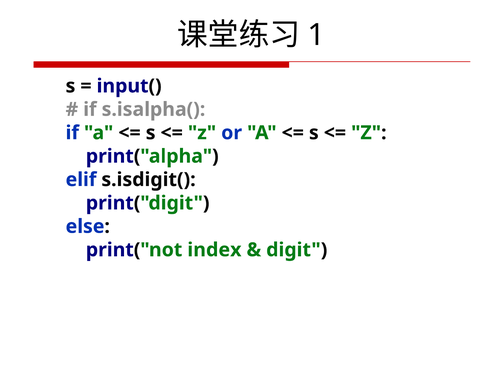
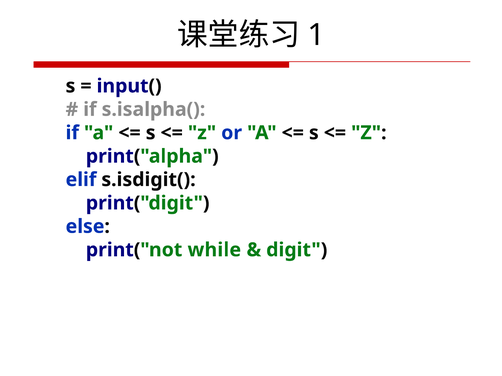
index: index -> while
